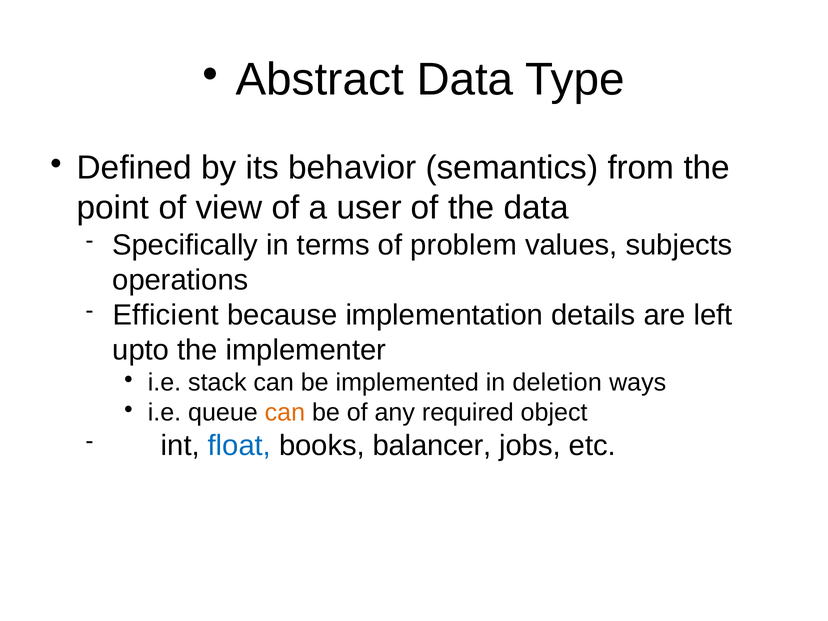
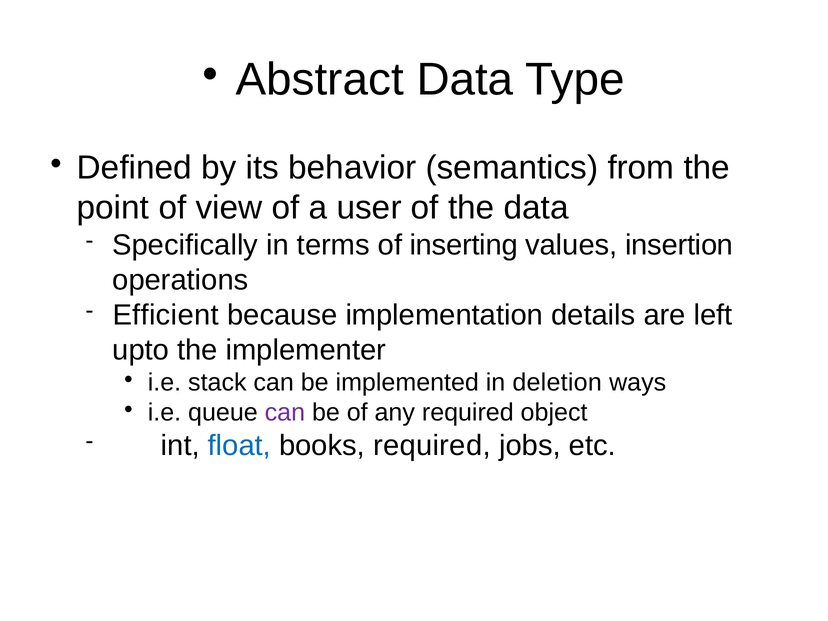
problem: problem -> inserting
subjects: subjects -> insertion
can at (285, 413) colour: orange -> purple
books balancer: balancer -> required
